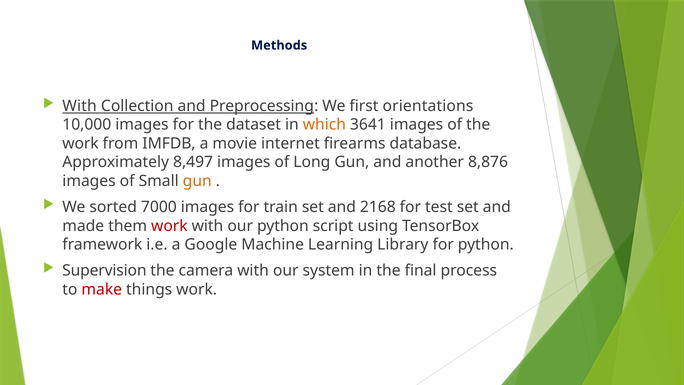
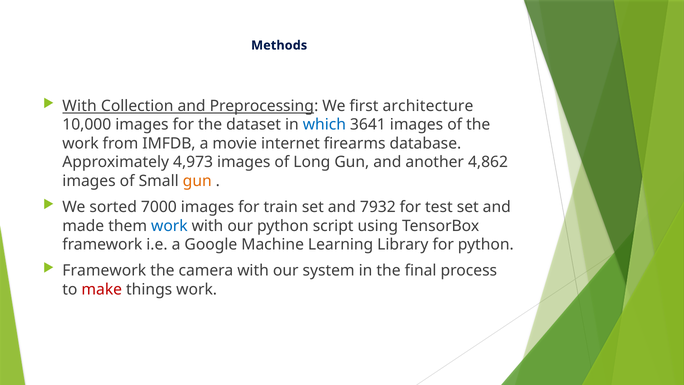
orientations: orientations -> architecture
which colour: orange -> blue
8,497: 8,497 -> 4,973
8,876: 8,876 -> 4,862
2168: 2168 -> 7932
work at (169, 226) colour: red -> blue
Supervision at (104, 270): Supervision -> Framework
